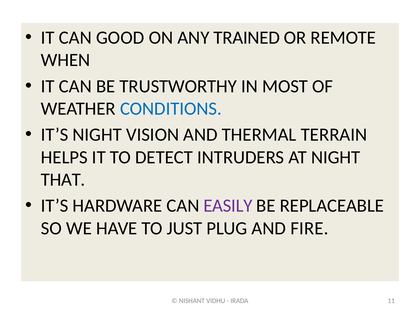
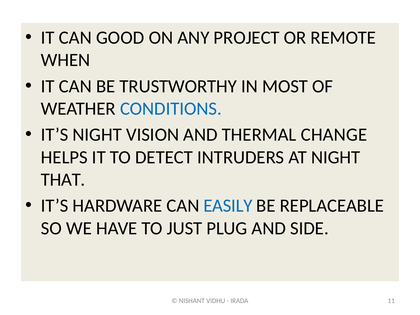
TRAINED: TRAINED -> PROJECT
TERRAIN: TERRAIN -> CHANGE
EASILY colour: purple -> blue
FIRE: FIRE -> SIDE
